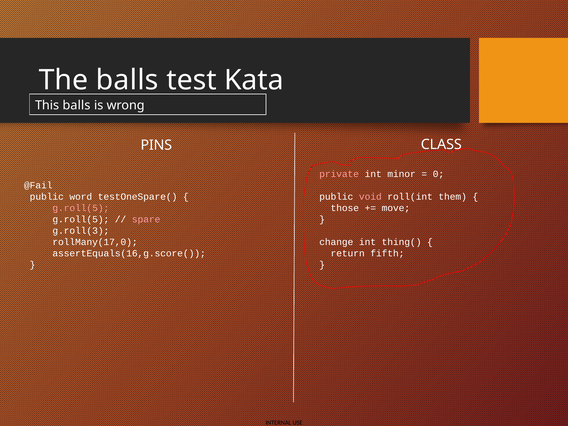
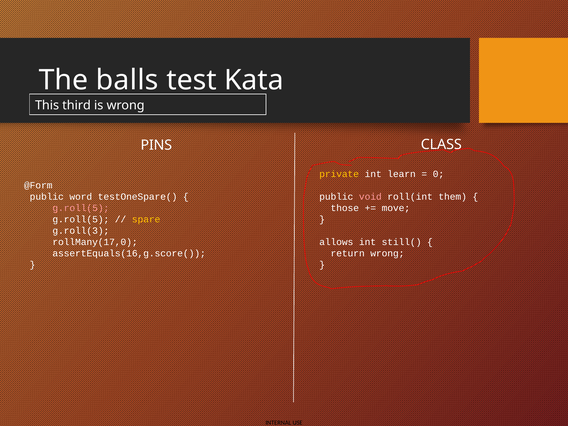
This balls: balls -> third
private colour: pink -> yellow
minor: minor -> learn
@Fail: @Fail -> @Form
spare colour: pink -> yellow
change: change -> allows
thing(: thing( -> still(
return fifth: fifth -> wrong
